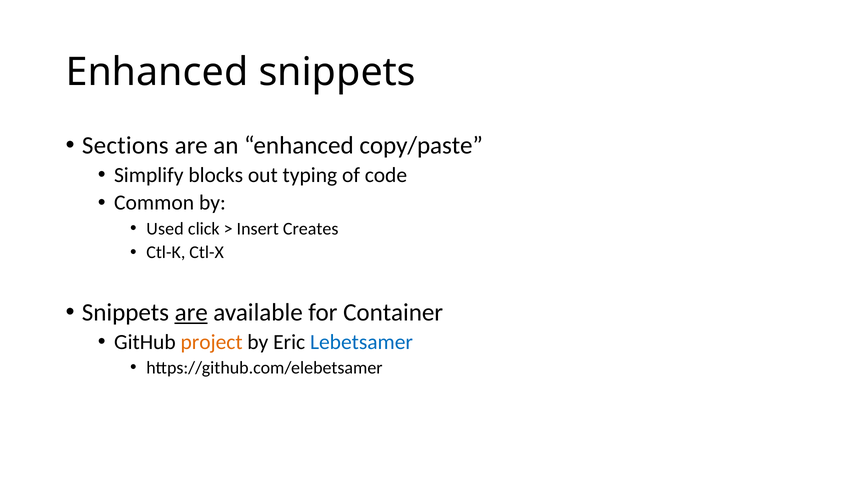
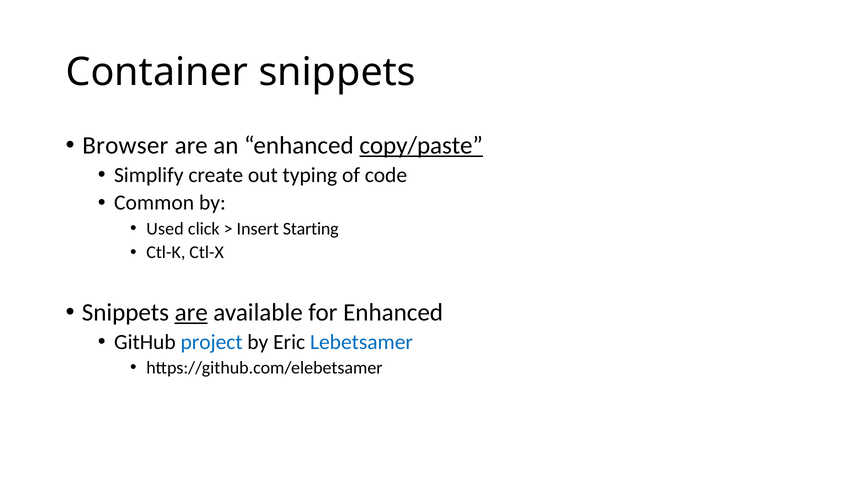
Enhanced at (157, 72): Enhanced -> Container
Sections: Sections -> Browser
copy/paste underline: none -> present
blocks: blocks -> create
Creates: Creates -> Starting
for Container: Container -> Enhanced
project colour: orange -> blue
